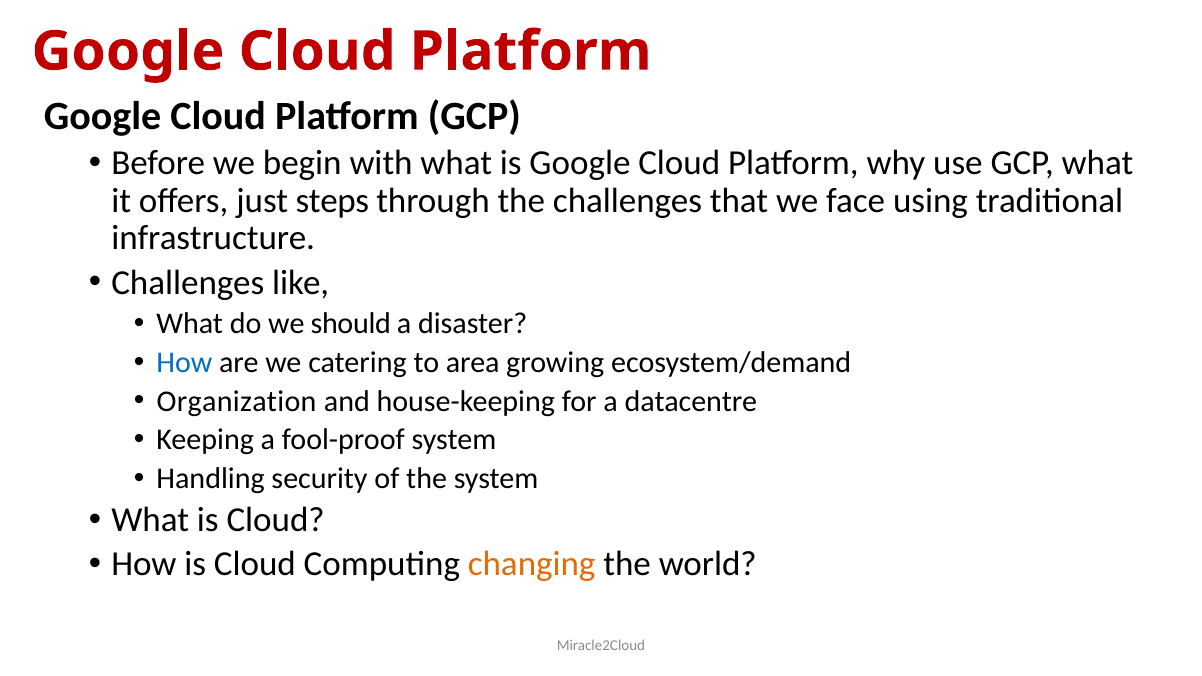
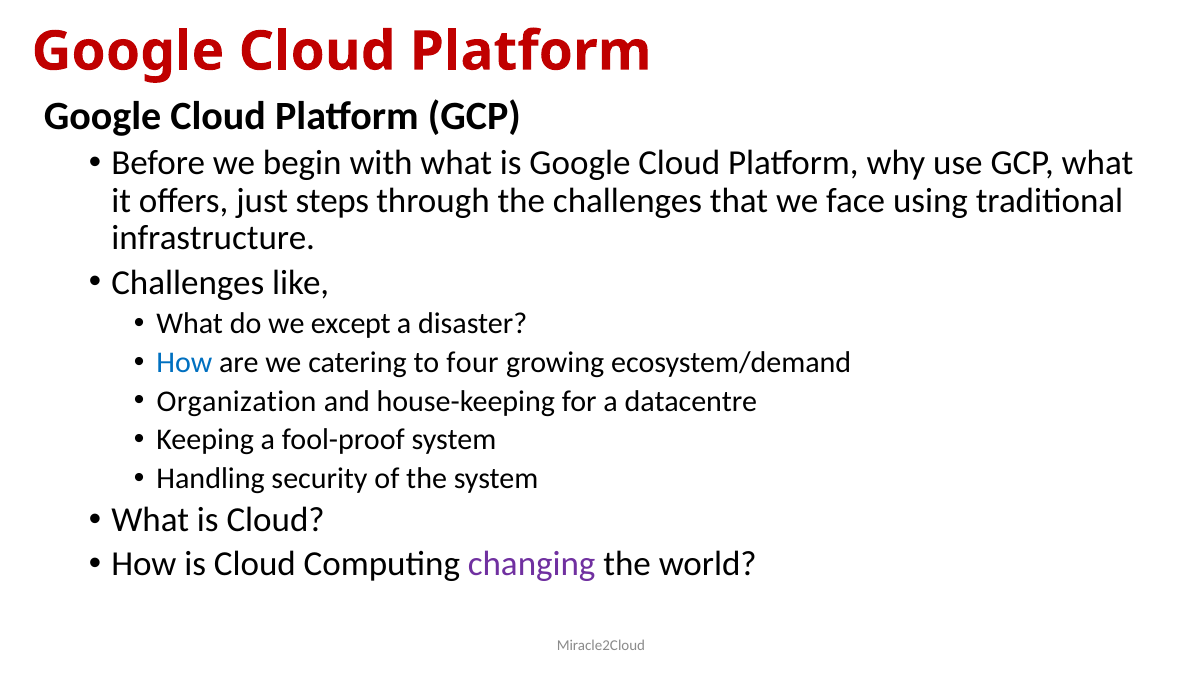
should: should -> except
area: area -> four
changing colour: orange -> purple
